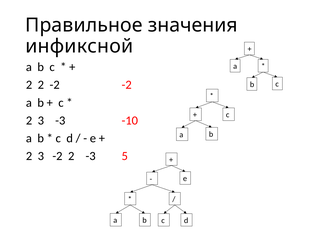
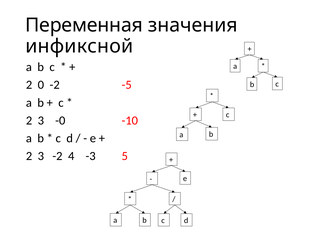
Правильное: Правильное -> Переменная
2 2: 2 -> 0
-2 -2: -2 -> -5
3 -3: -3 -> -0
-2 2: 2 -> 4
